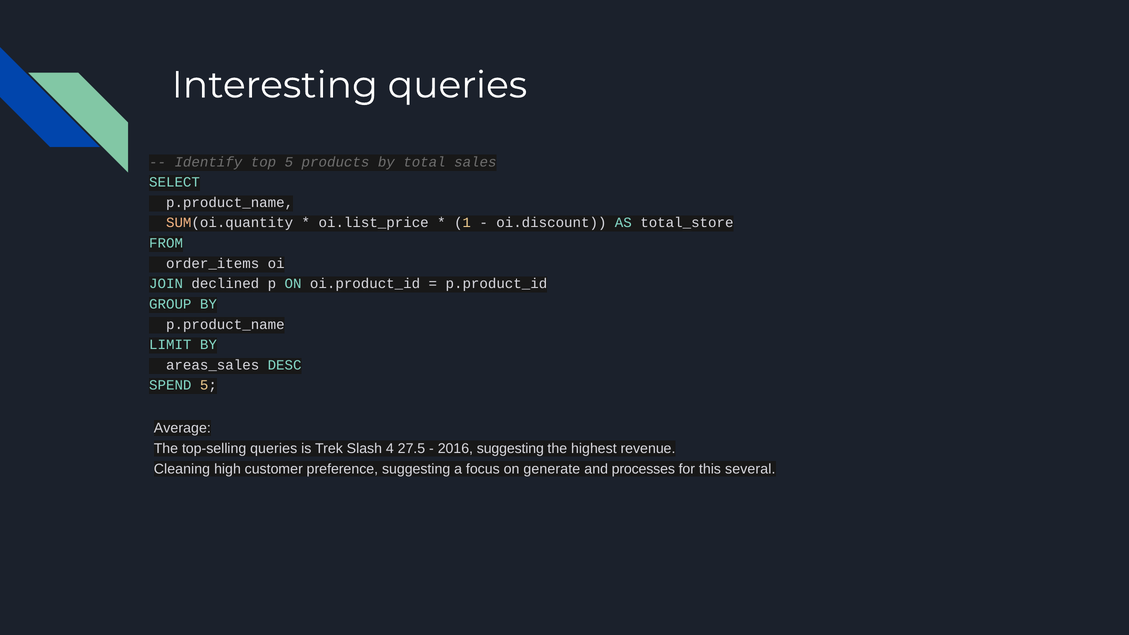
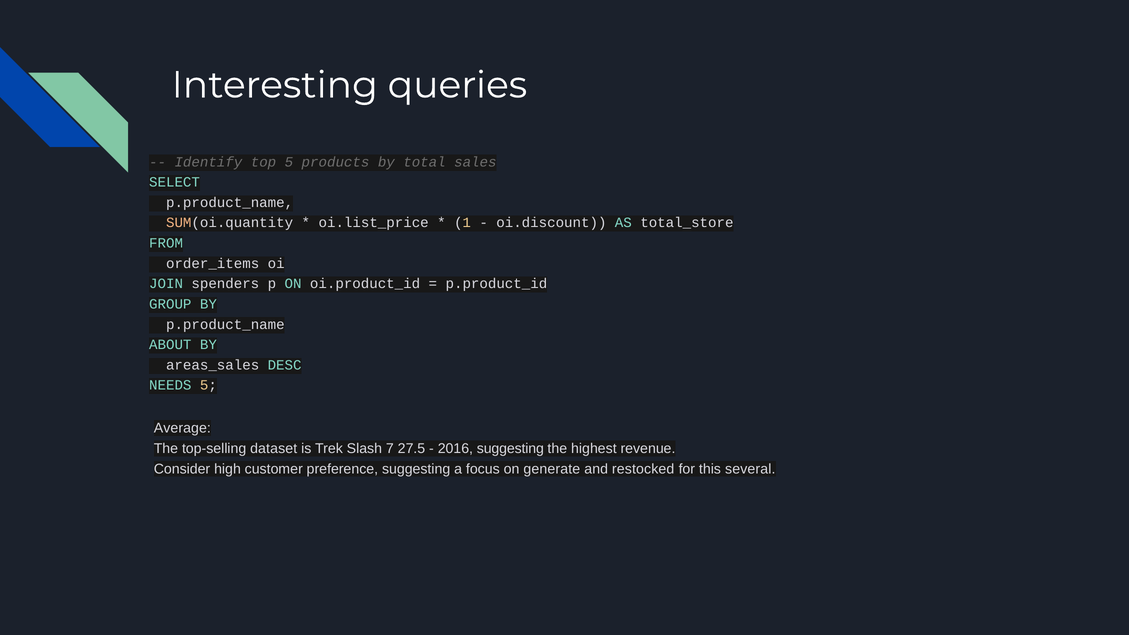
declined: declined -> spenders
LIMIT: LIMIT -> ABOUT
SPEND: SPEND -> NEEDS
top-selling queries: queries -> dataset
4: 4 -> 7
Cleaning: Cleaning -> Consider
processes: processes -> restocked
